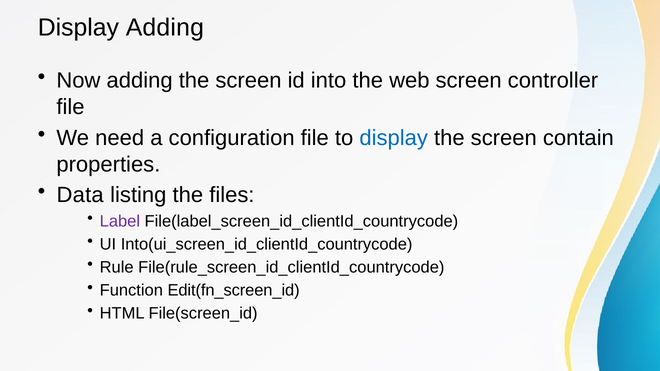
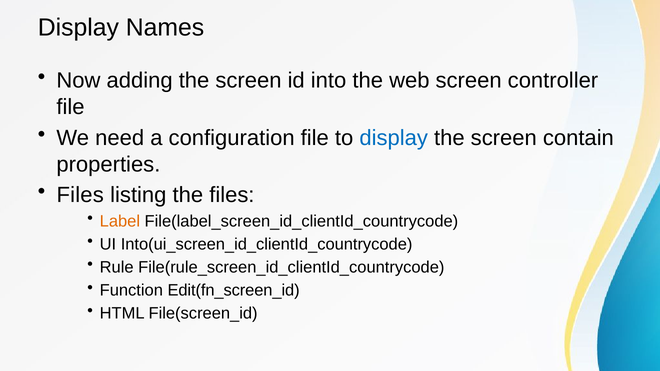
Display Adding: Adding -> Names
Data at (80, 195): Data -> Files
Label colour: purple -> orange
